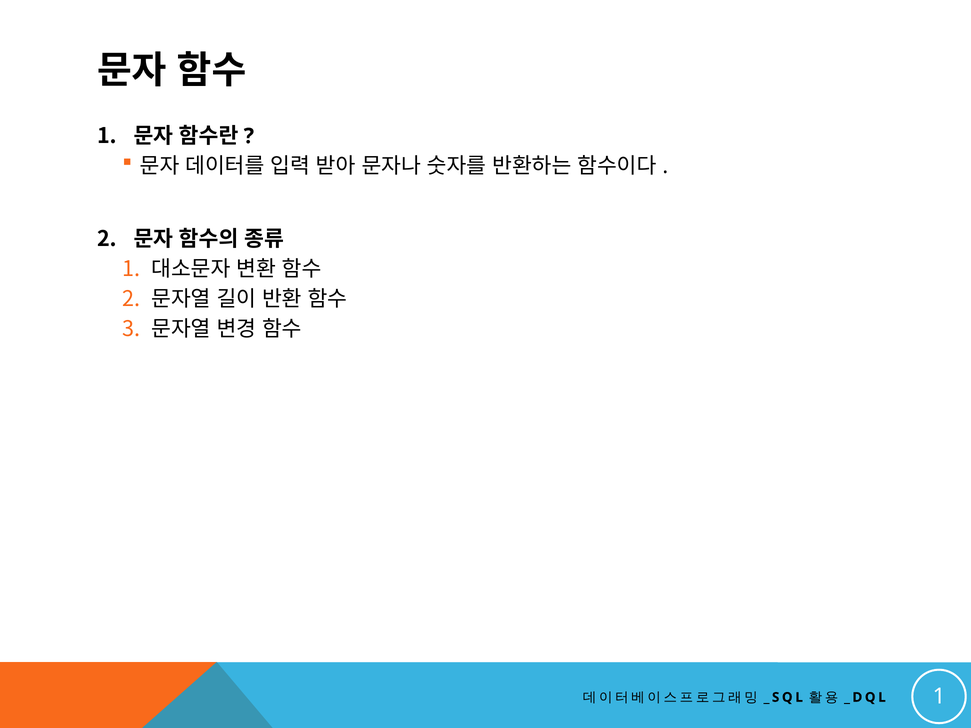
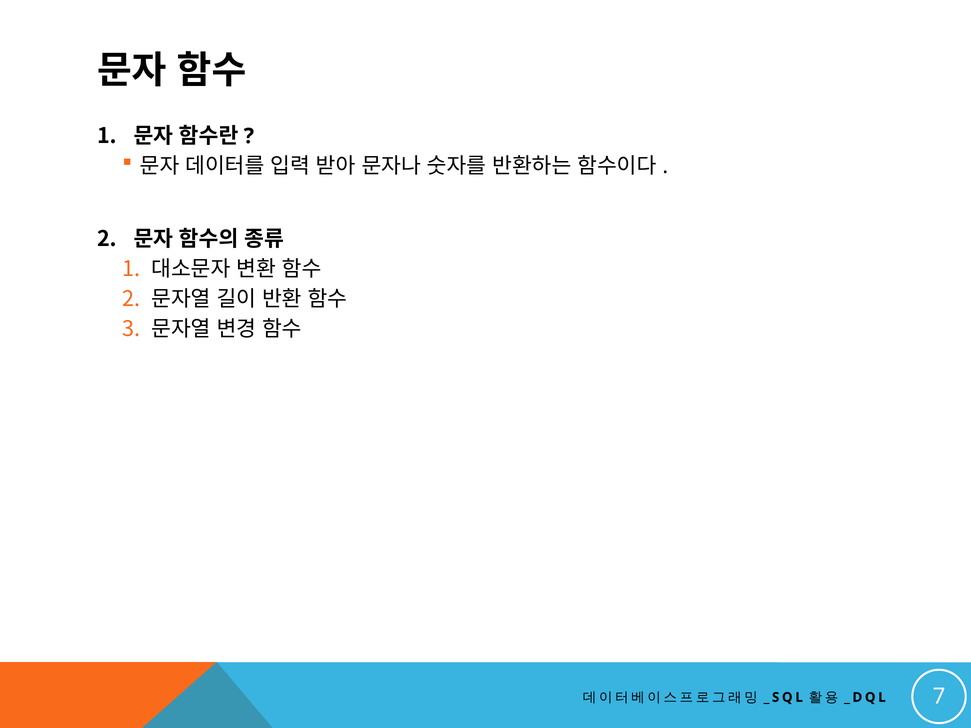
1 at (939, 697): 1 -> 7
